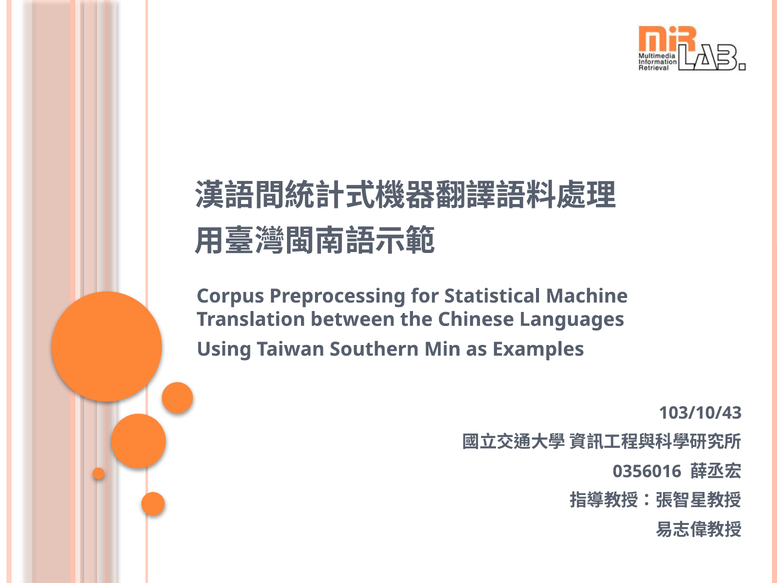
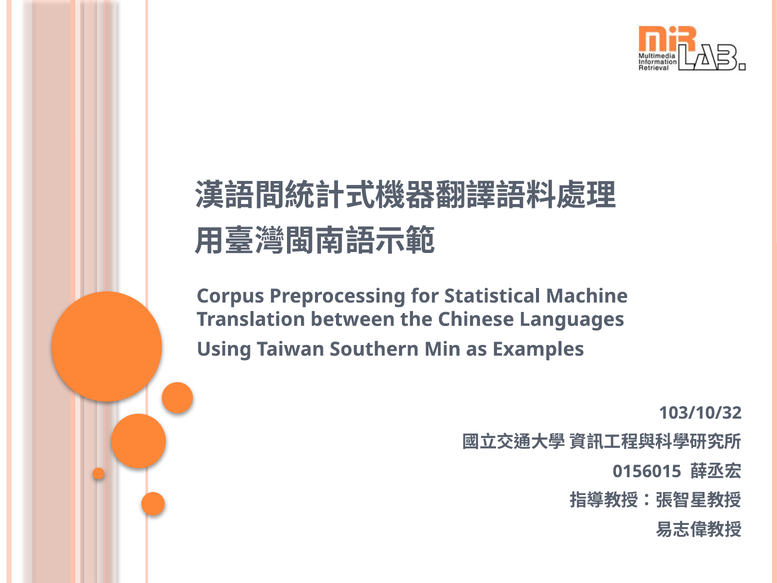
103/10/43: 103/10/43 -> 103/10/32
0356016: 0356016 -> 0156015
